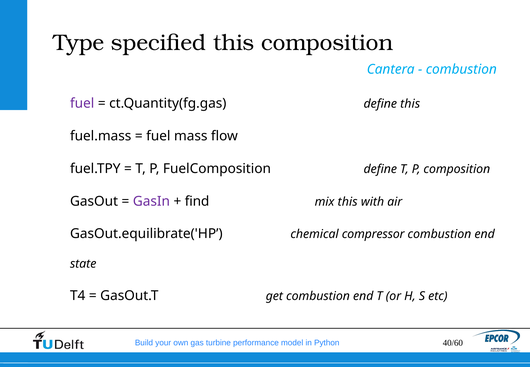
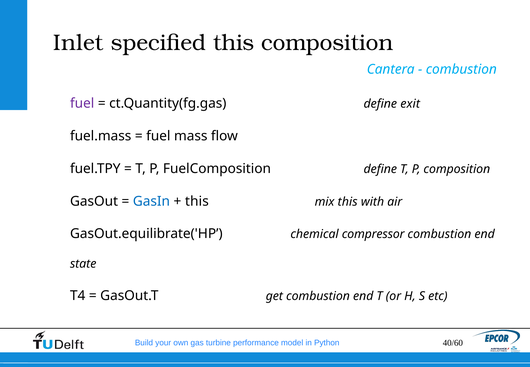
Type: Type -> Inlet
define this: this -> exit
GasIn colour: purple -> blue
find at (197, 201): find -> this
